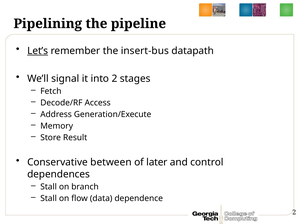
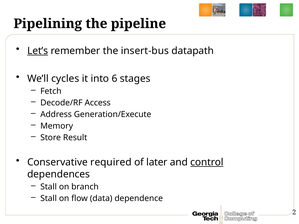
signal: signal -> cycles
into 2: 2 -> 6
between: between -> required
control underline: none -> present
